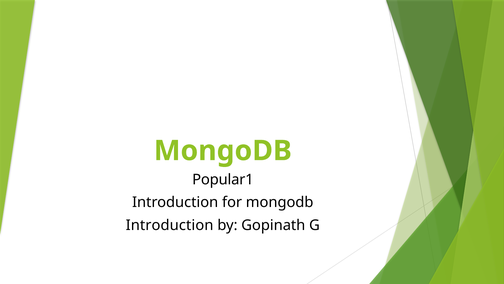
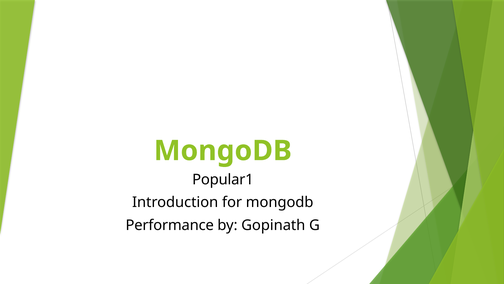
Introduction at (170, 225): Introduction -> Performance
